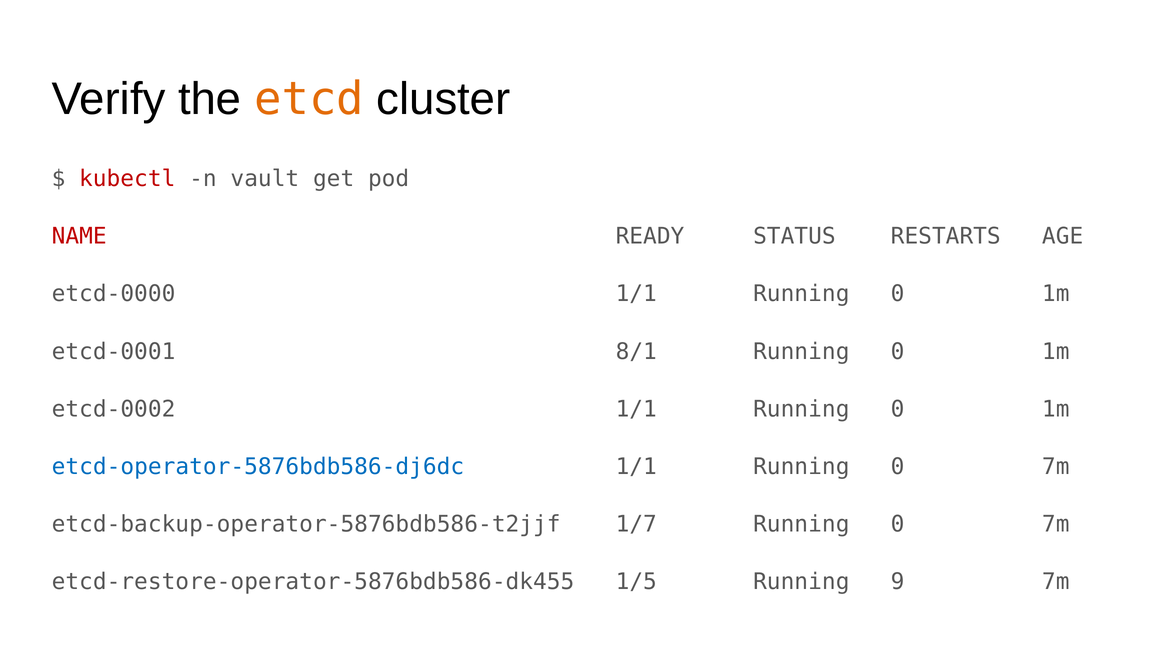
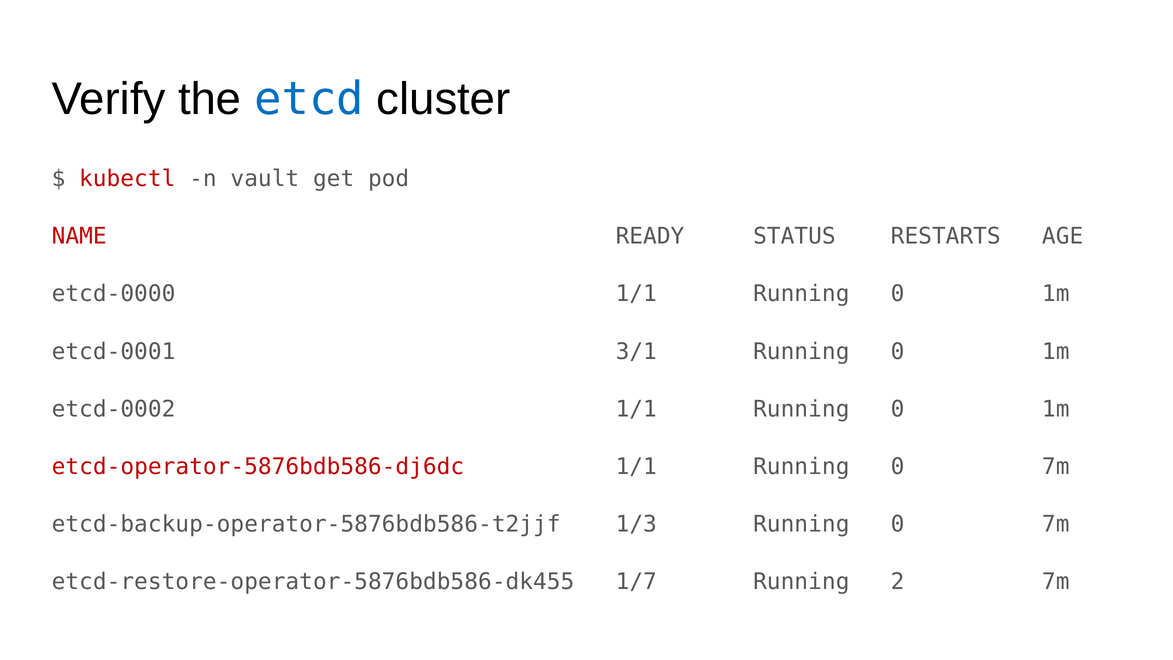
etcd colour: orange -> blue
8/1: 8/1 -> 3/1
etcd-operator-5876bdb586-dj6dc colour: blue -> red
1/7: 1/7 -> 1/3
1/5: 1/5 -> 1/7
9: 9 -> 2
